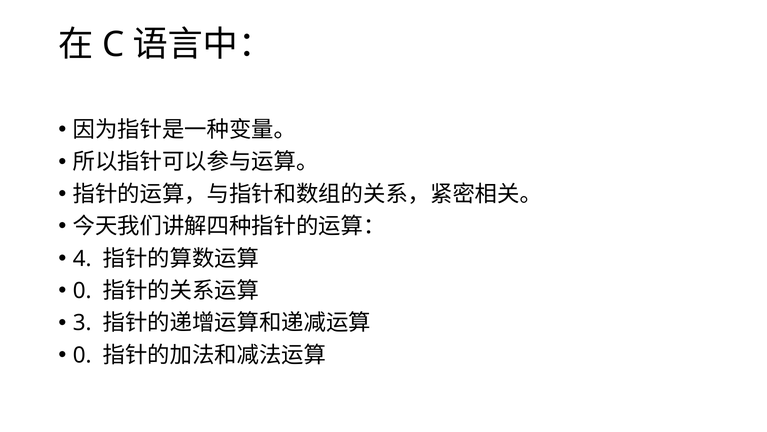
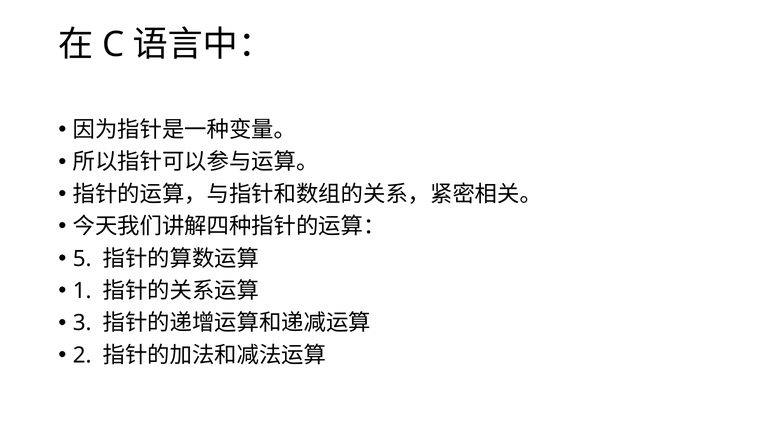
4: 4 -> 5
0 at (82, 290): 0 -> 1
0 at (82, 355): 0 -> 2
